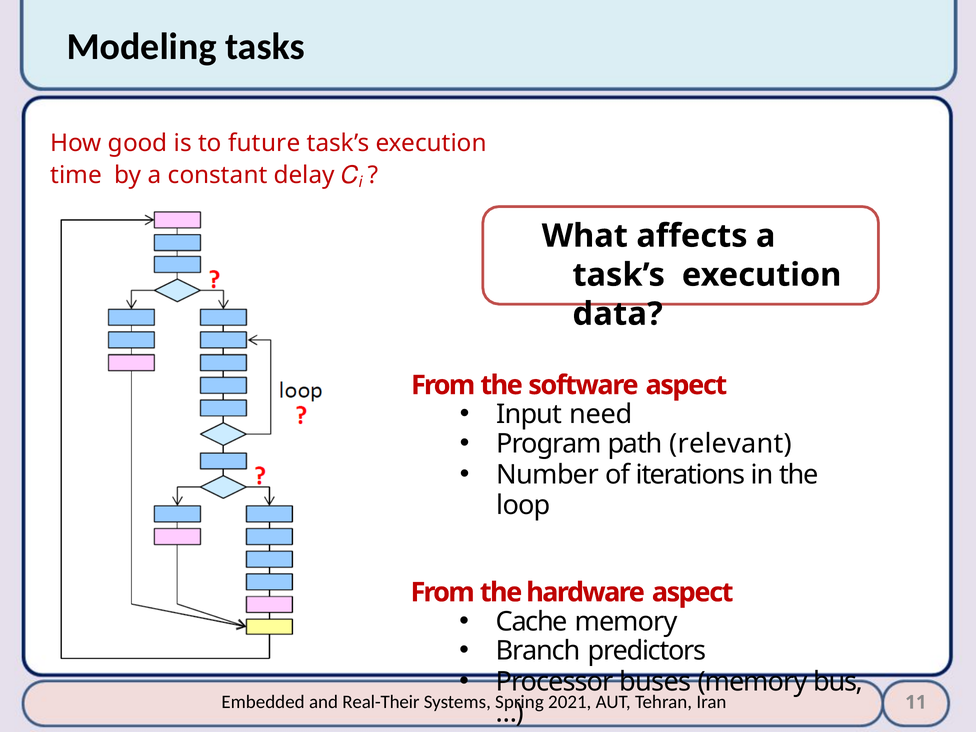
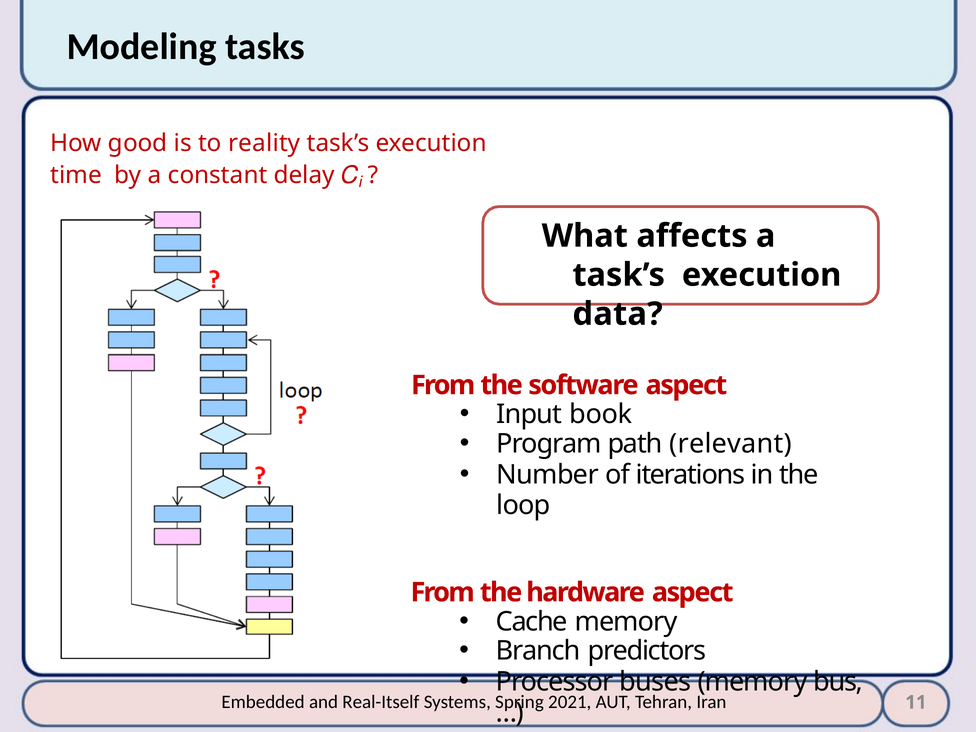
future: future -> reality
need: need -> book
Real-Their: Real-Their -> Real-Itself
